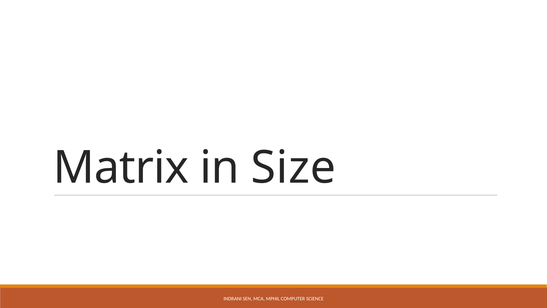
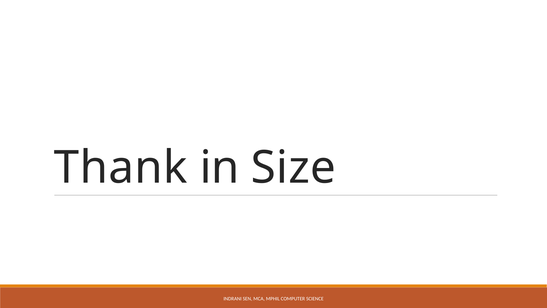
Matrix: Matrix -> Thank
